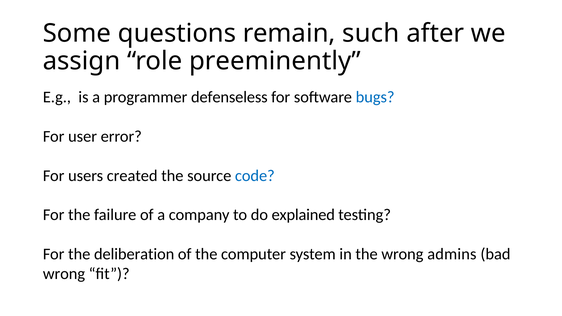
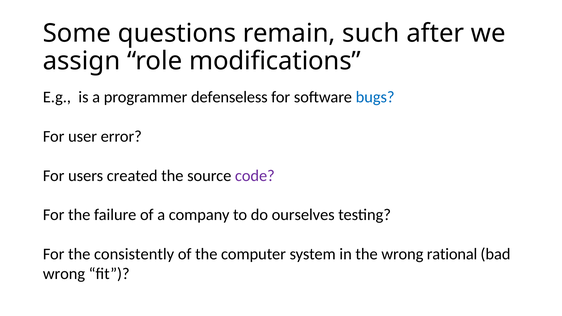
preeminently: preeminently -> modifications
code colour: blue -> purple
explained: explained -> ourselves
deliberation: deliberation -> consistently
admins: admins -> rational
